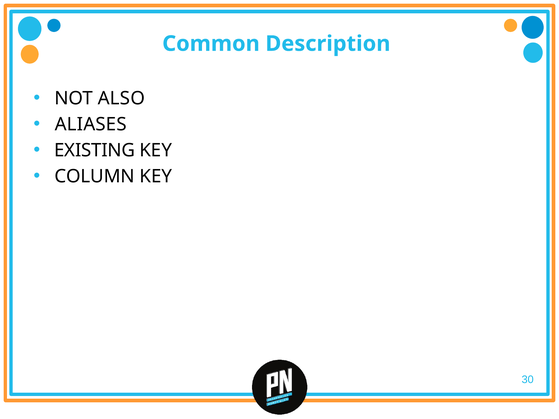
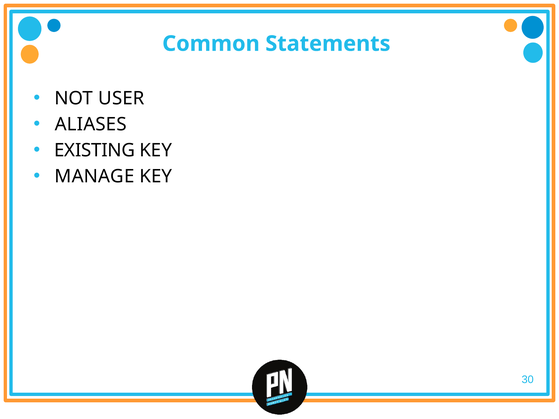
Description: Description -> Statements
ALSO: ALSO -> USER
COLUMN: COLUMN -> MANAGE
